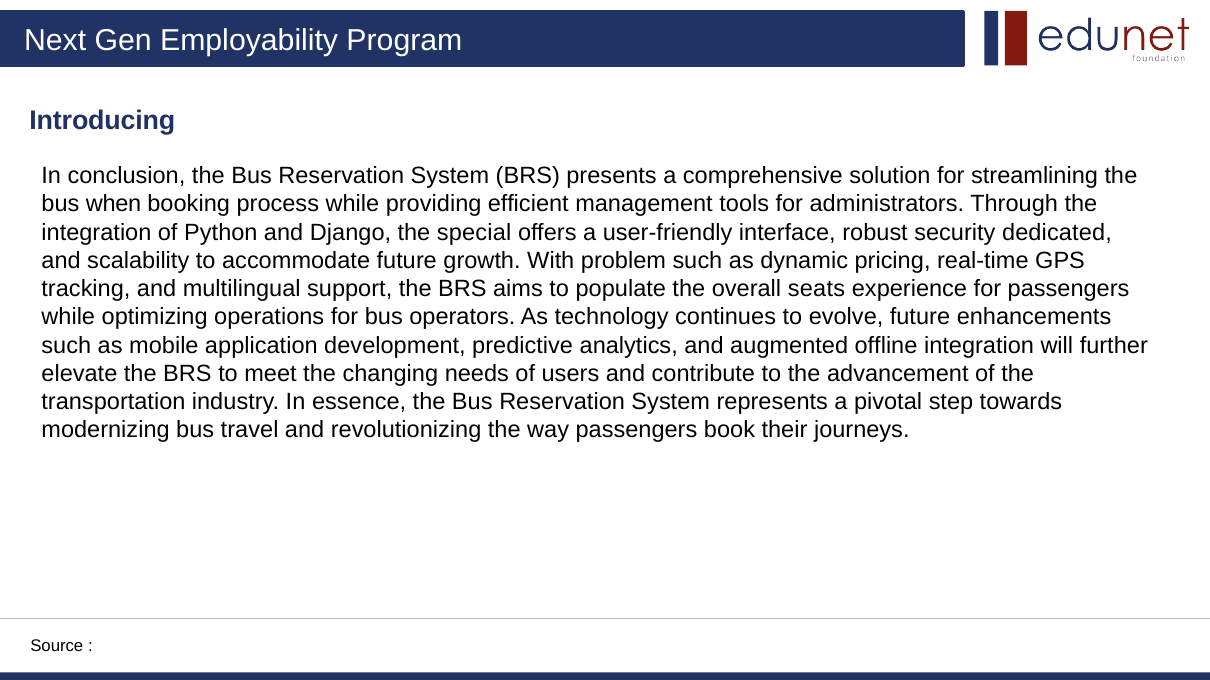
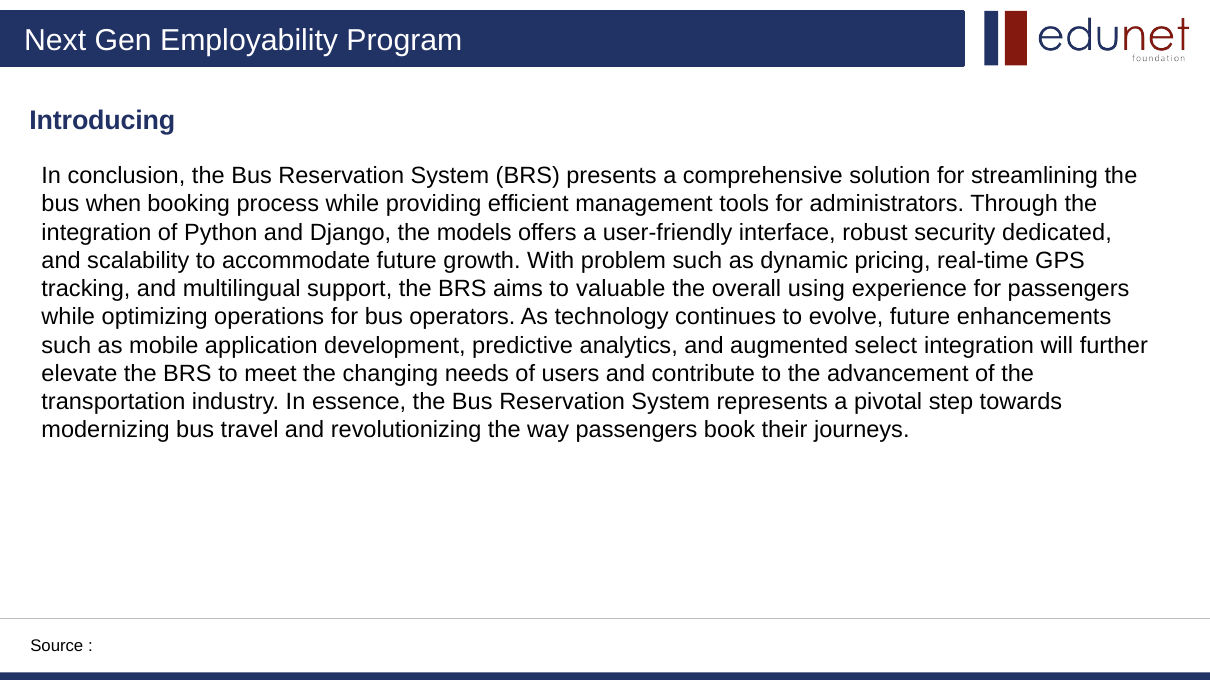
special: special -> models
populate: populate -> valuable
seats: seats -> using
offline: offline -> select
